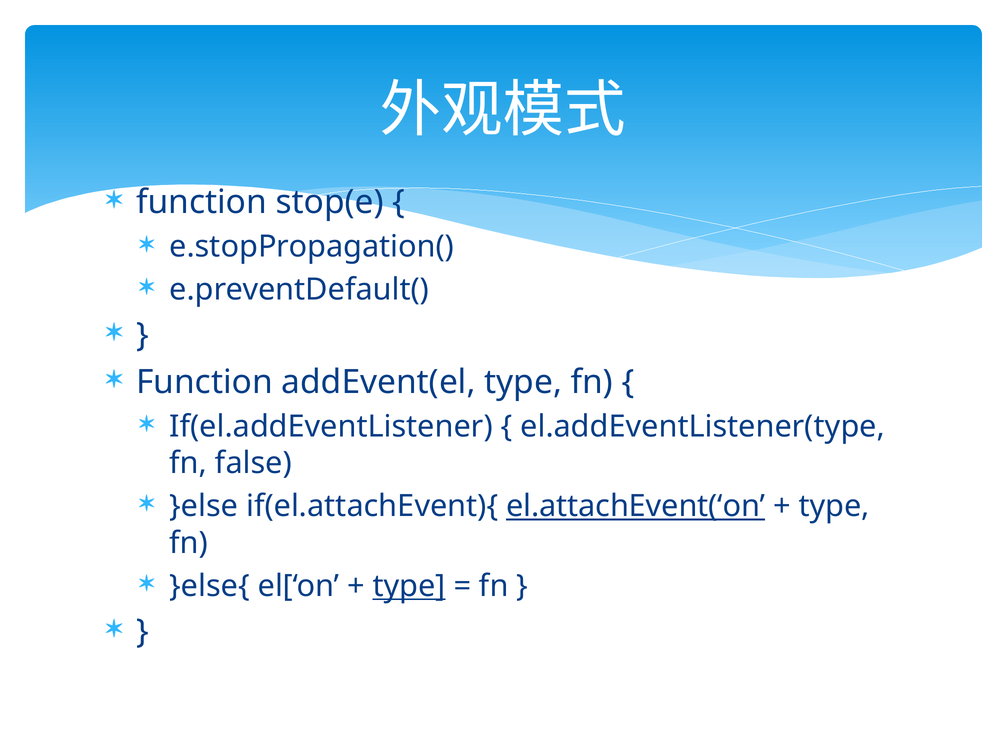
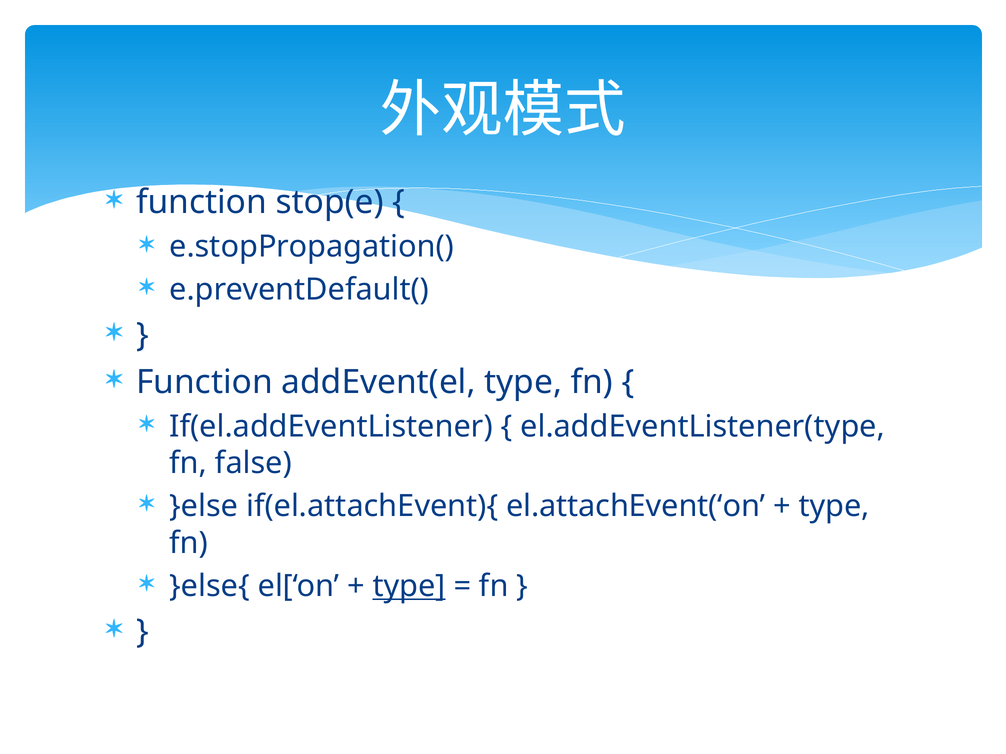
el.attachEvent(‘on underline: present -> none
